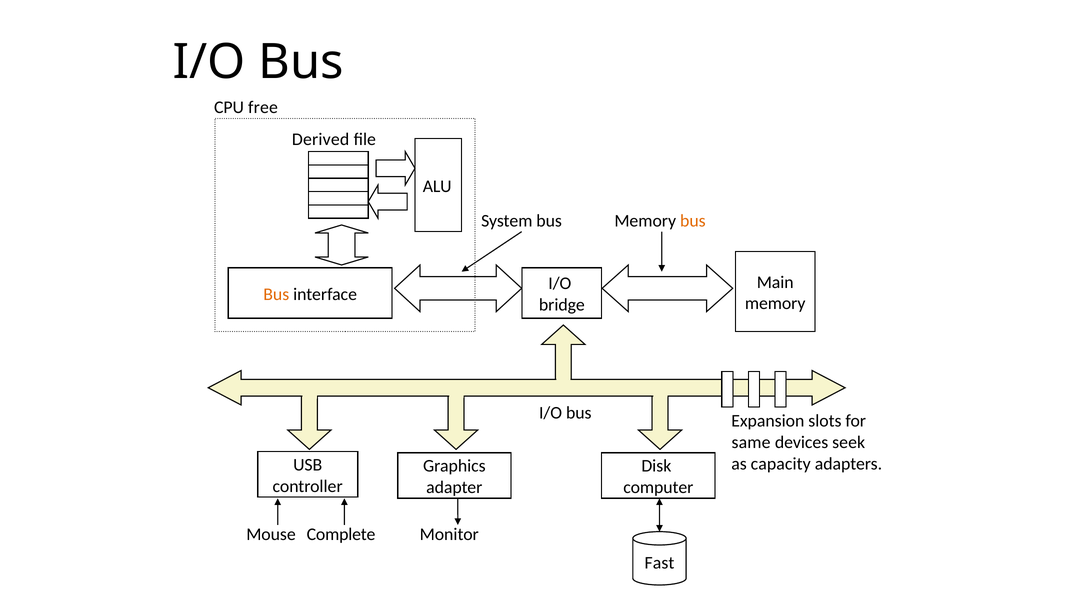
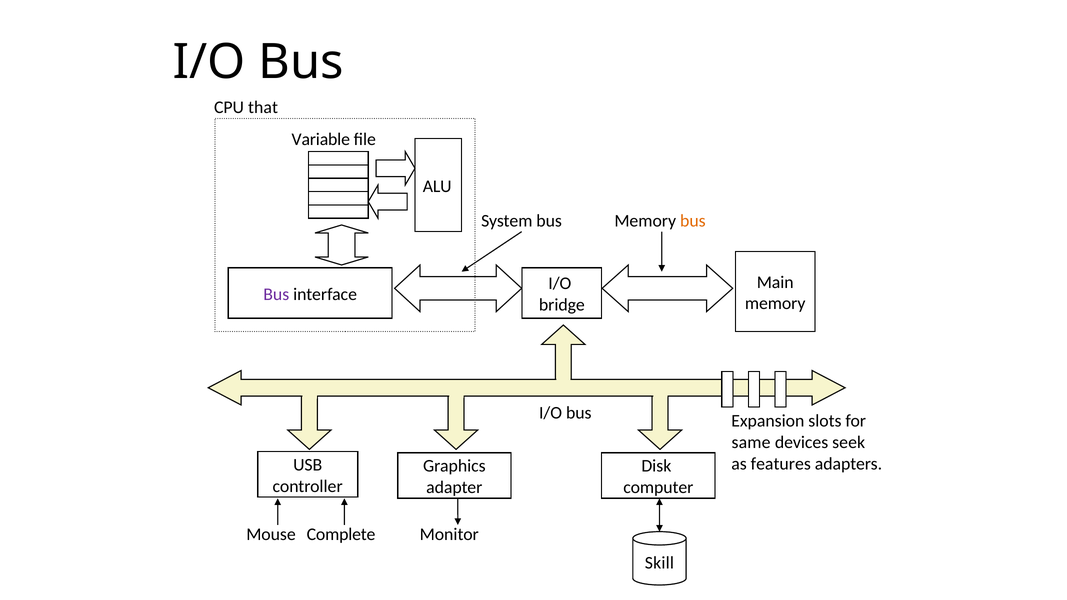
free: free -> that
Derived: Derived -> Variable
Bus at (276, 294) colour: orange -> purple
capacity: capacity -> features
Fast: Fast -> Skill
